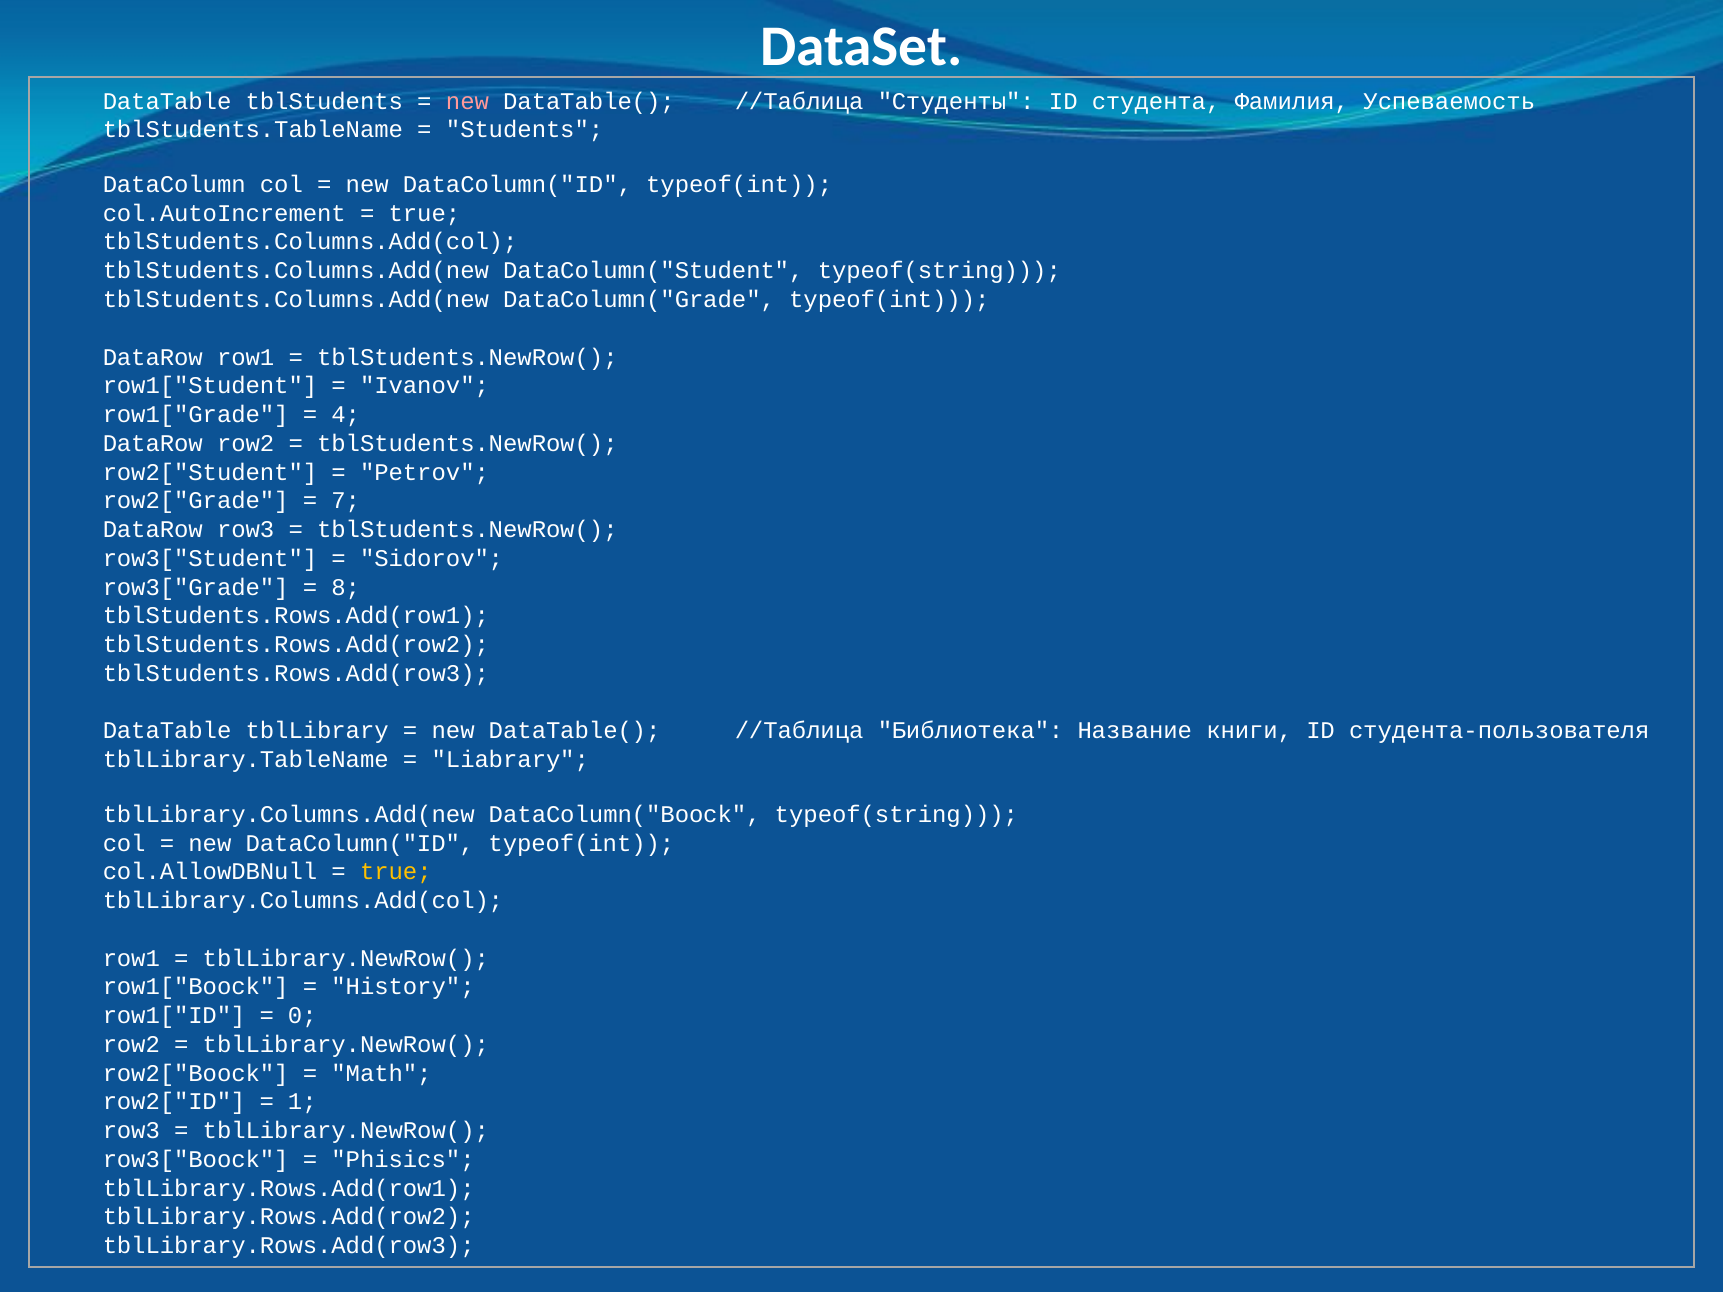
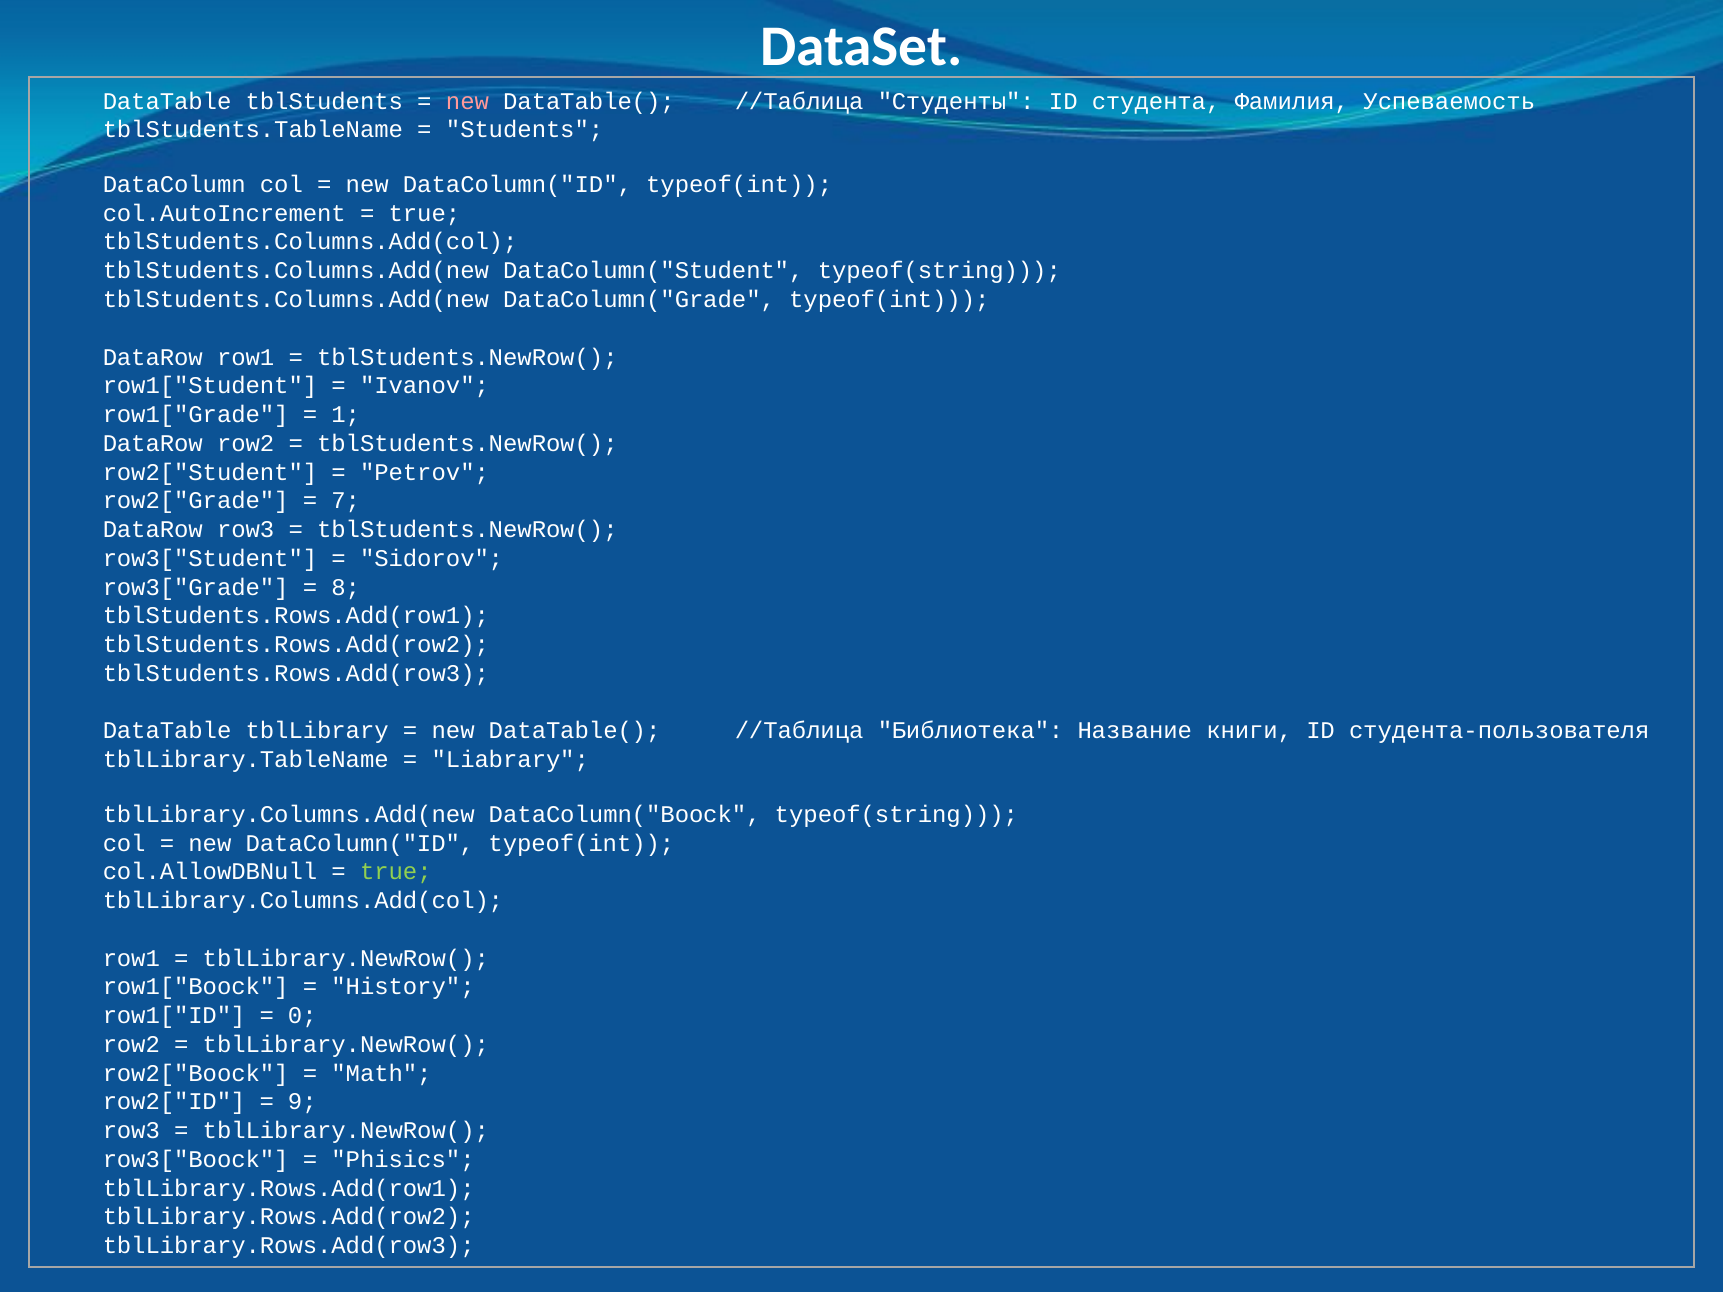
4: 4 -> 1
true at (396, 872) colour: yellow -> light green
1: 1 -> 9
